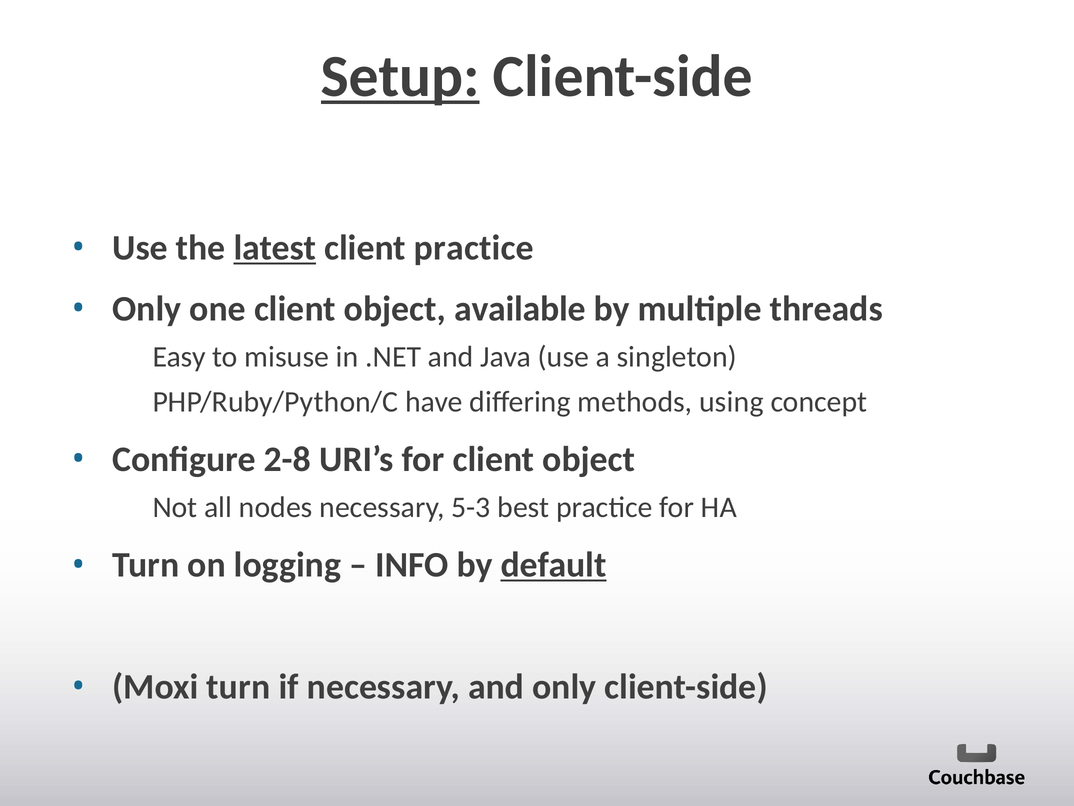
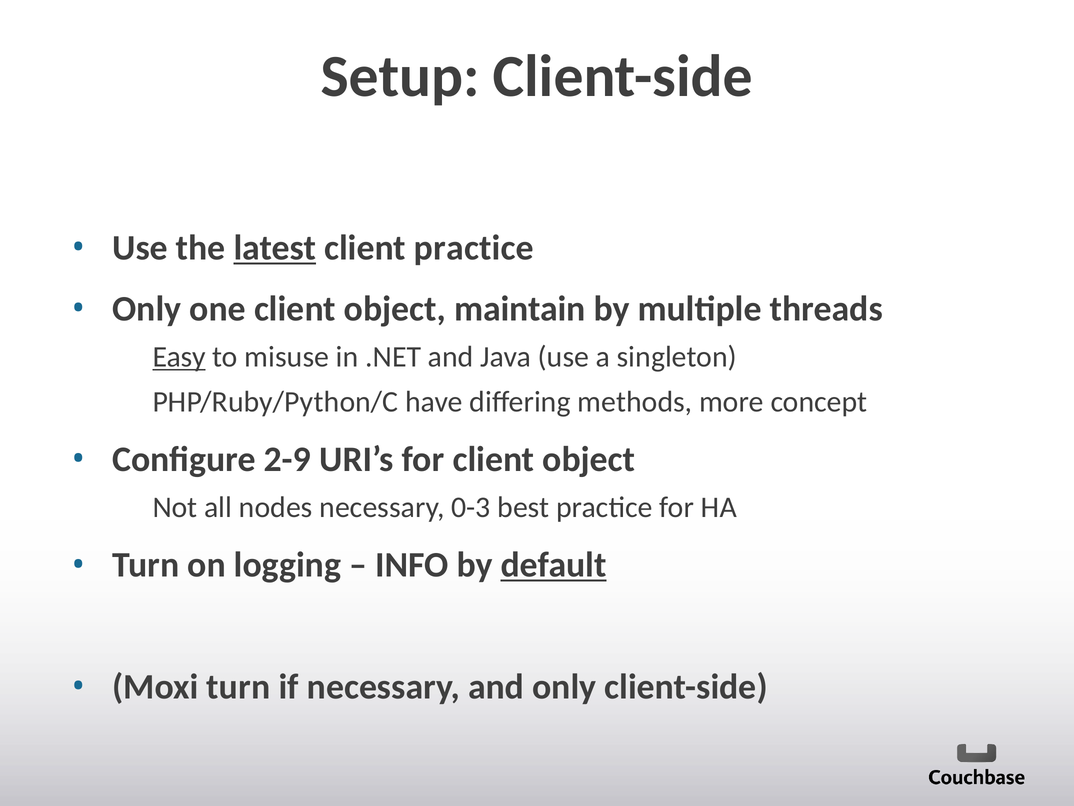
Setup underline: present -> none
available: available -> maintain
Easy underline: none -> present
using: using -> more
2-8: 2-8 -> 2-9
5-3: 5-3 -> 0-3
